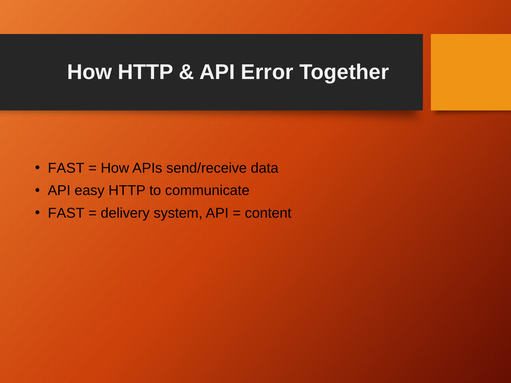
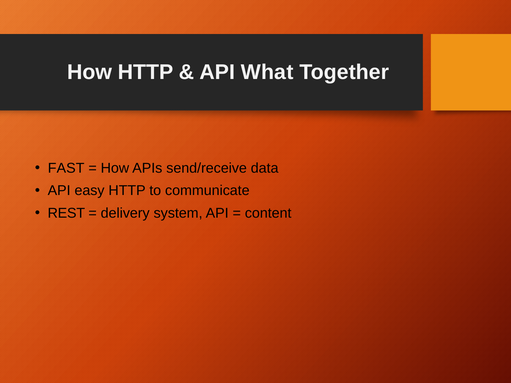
Error: Error -> What
FAST at (66, 213): FAST -> REST
